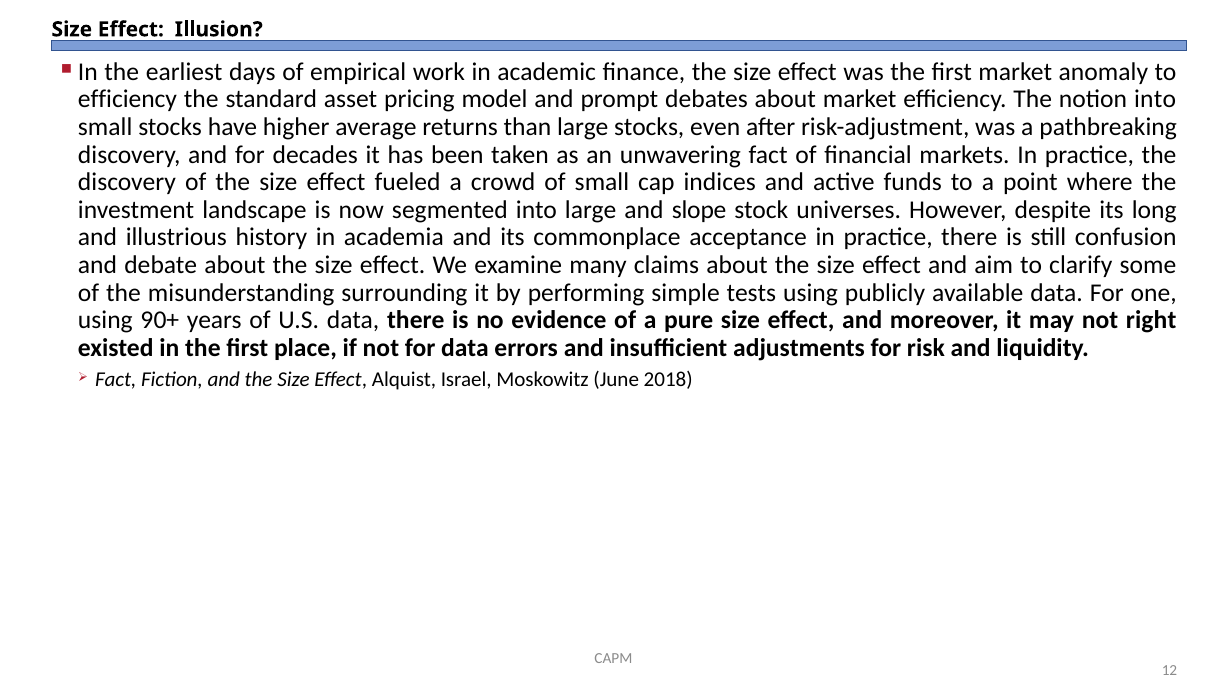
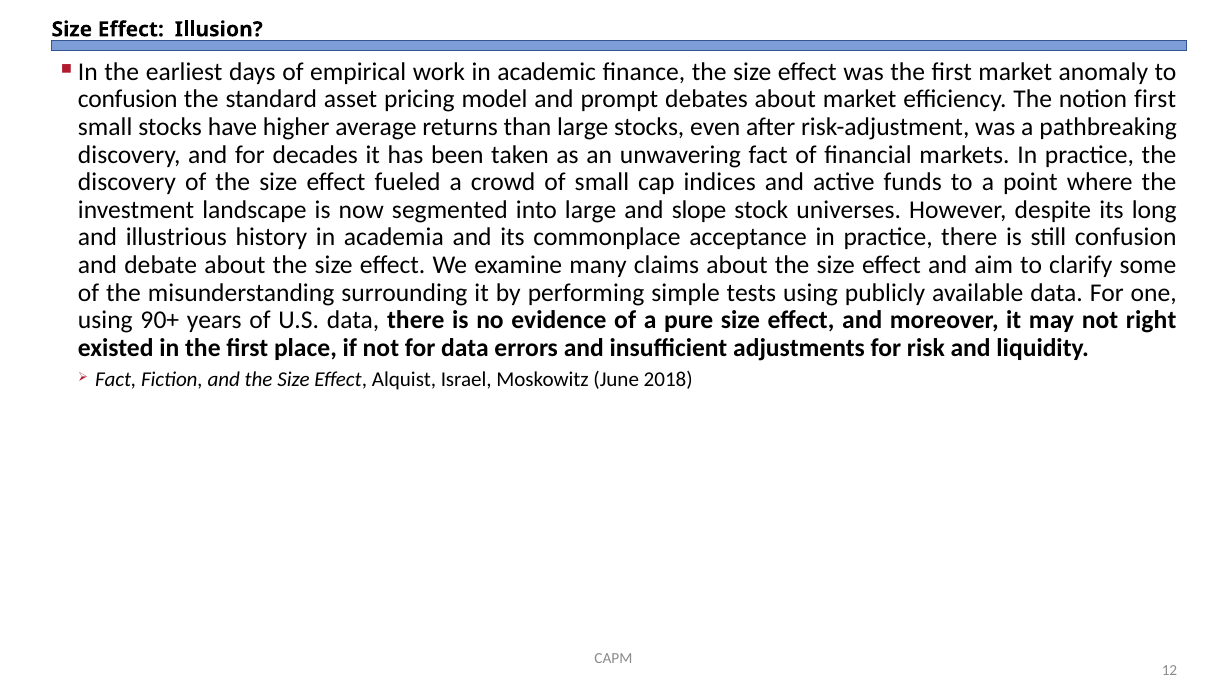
efficiency at (128, 100): efficiency -> confusion
notion into: into -> first
